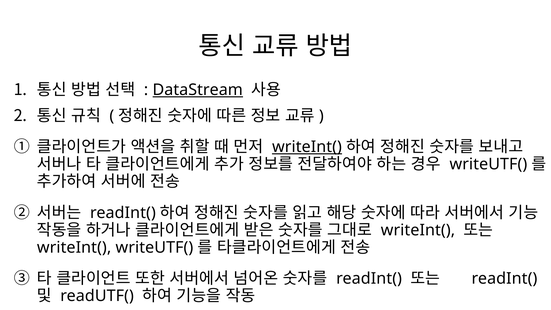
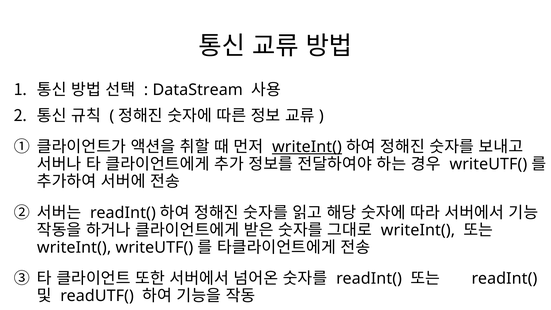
DataStream underline: present -> none
